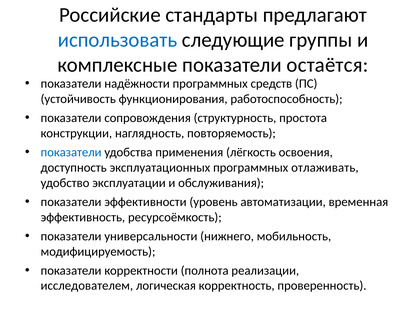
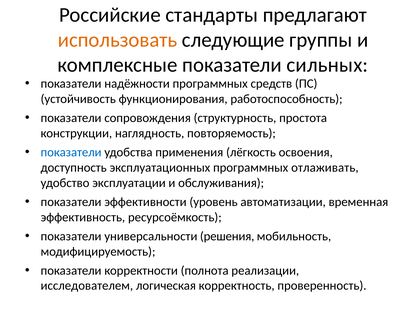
использовать colour: blue -> orange
остаётся: остаётся -> сильных
нижнего: нижнего -> решения
